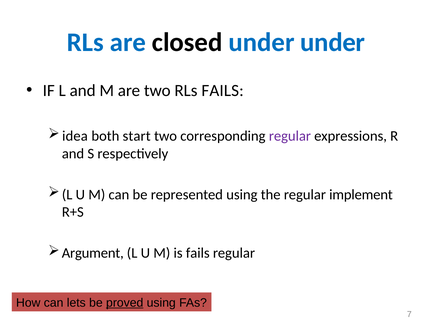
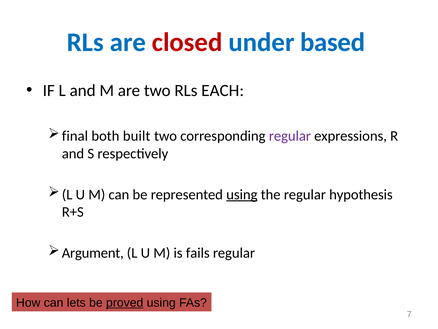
closed colour: black -> red
under under: under -> based
RLs FAILS: FAILS -> EACH
idea: idea -> final
start: start -> built
using at (242, 194) underline: none -> present
implement: implement -> hypothesis
